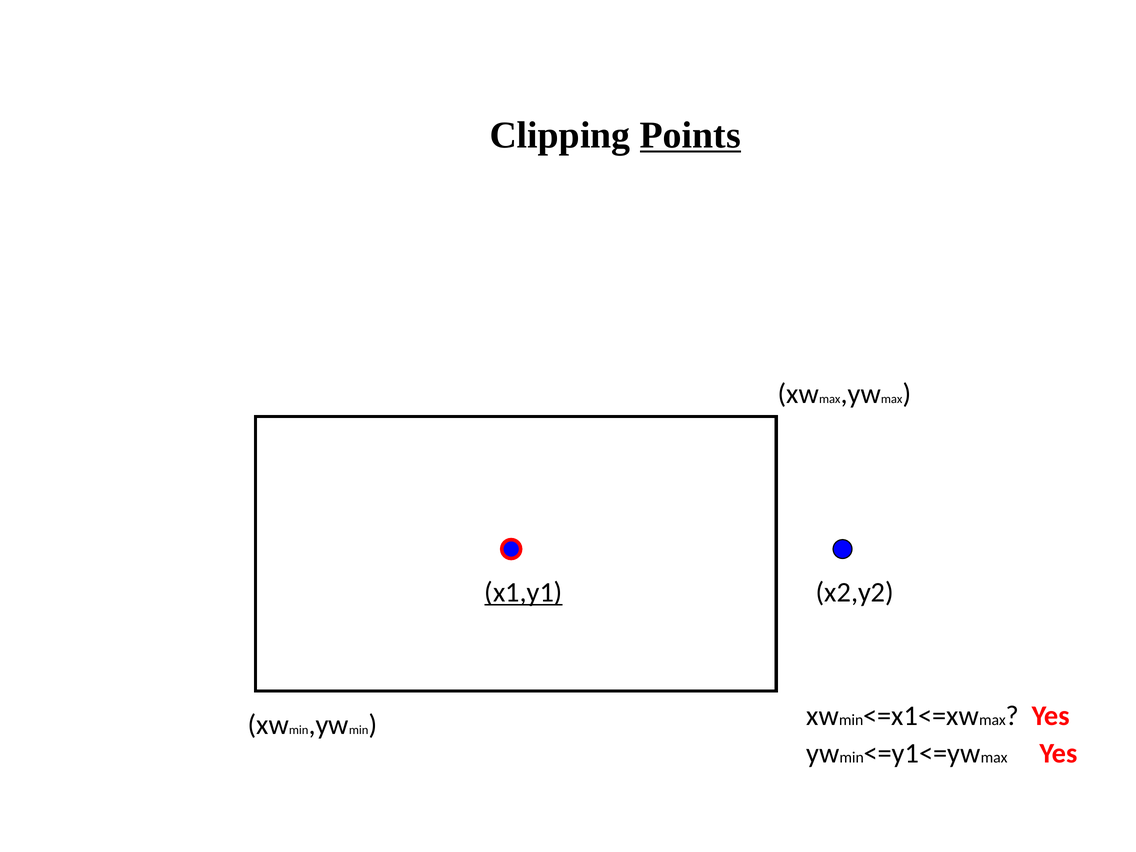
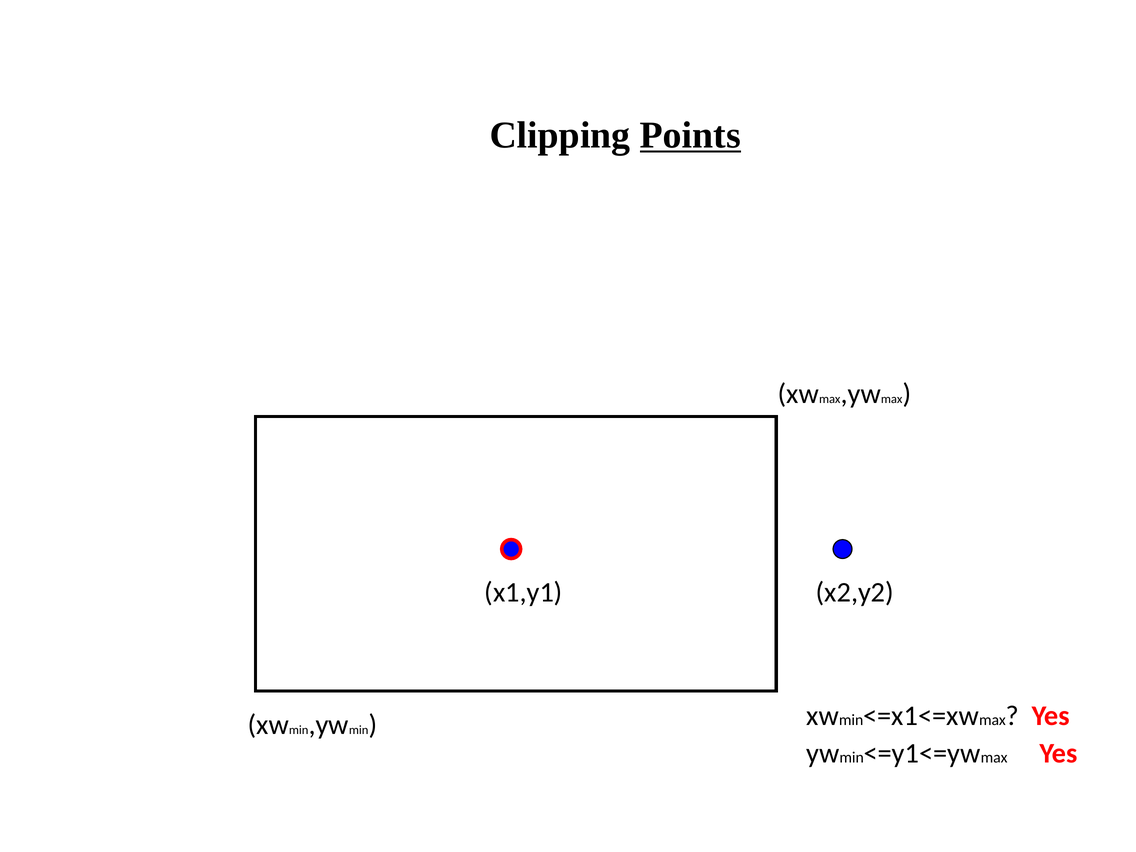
x1,y1 underline: present -> none
